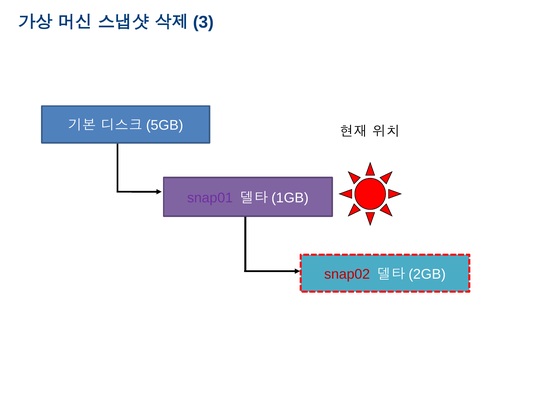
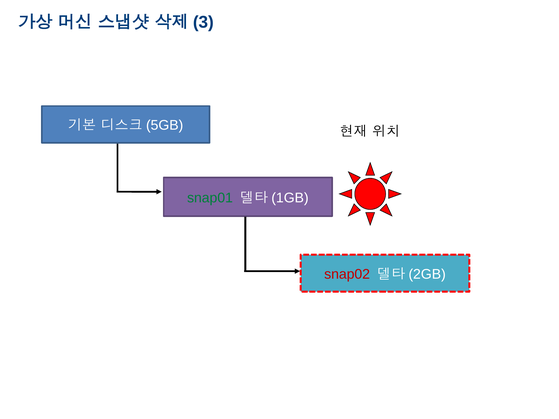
snap01 colour: purple -> green
